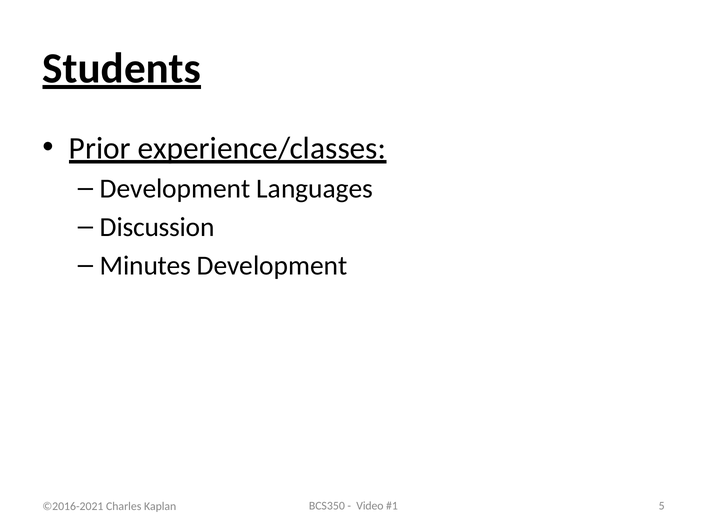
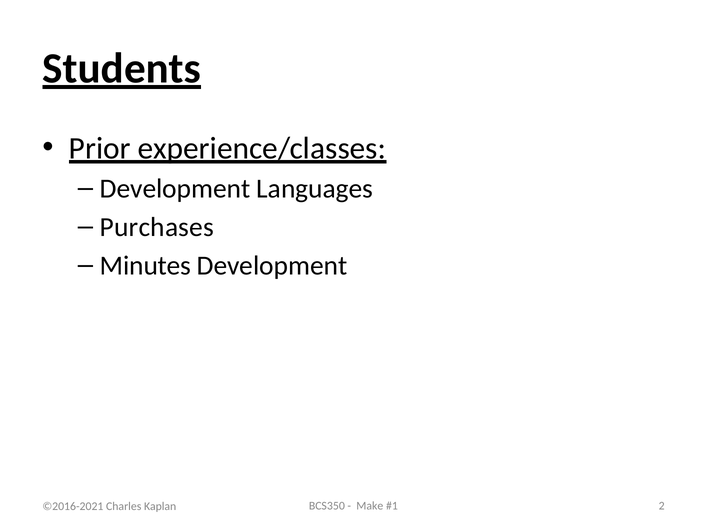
Discussion: Discussion -> Purchases
Video: Video -> Make
5: 5 -> 2
